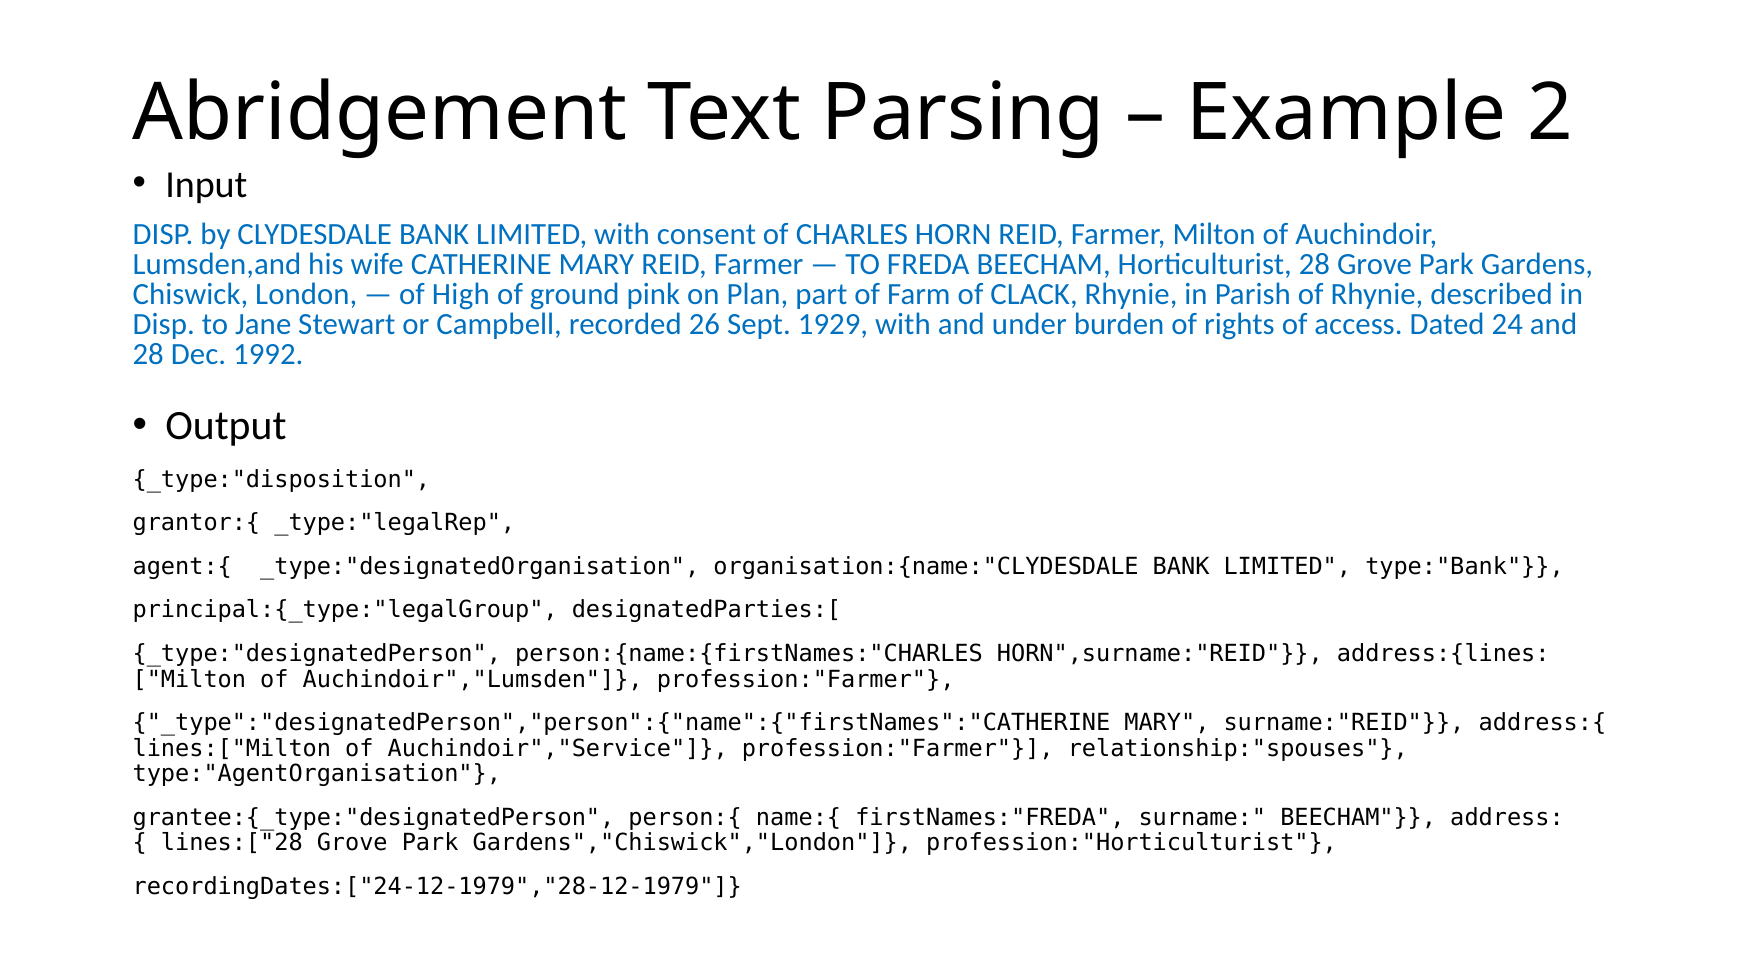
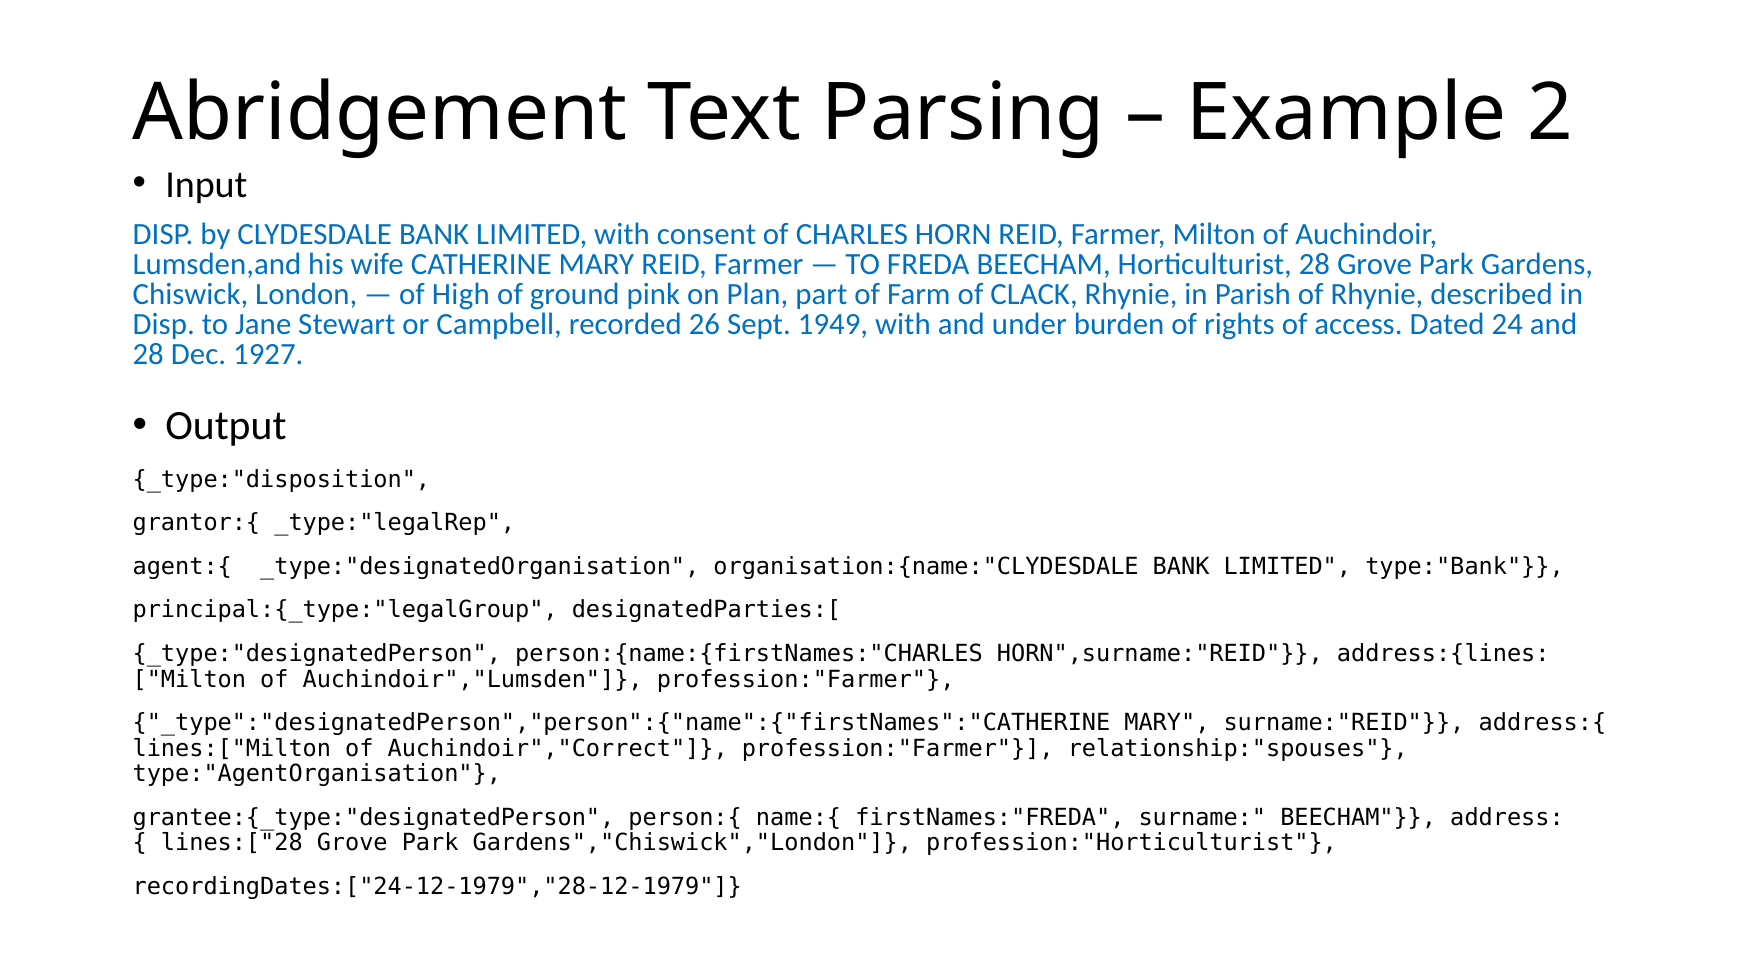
1929: 1929 -> 1949
1992: 1992 -> 1927
Auchindoir","Service: Auchindoir","Service -> Auchindoir","Correct
